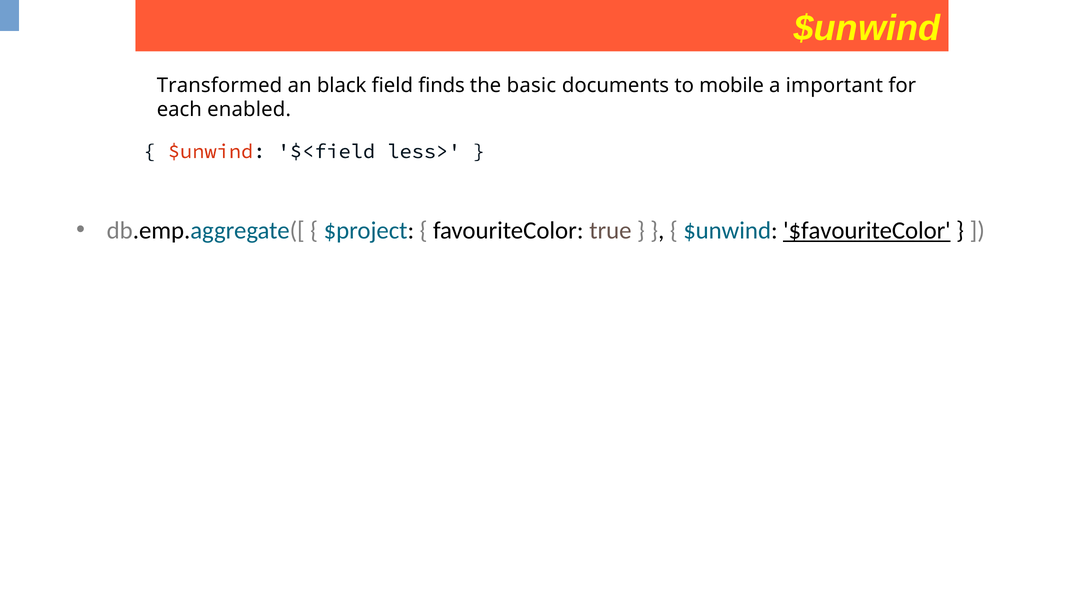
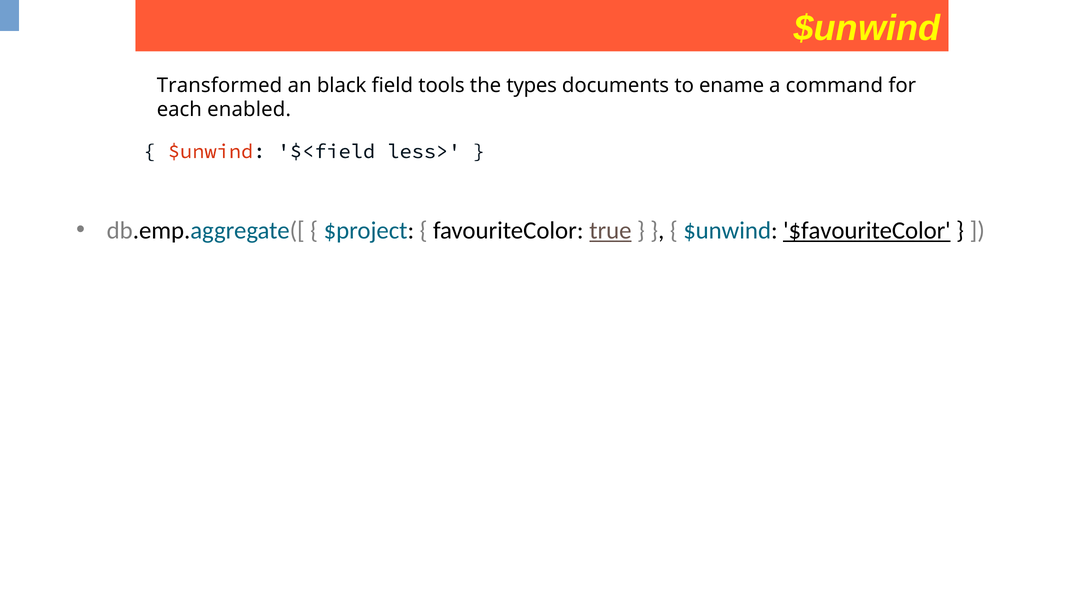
finds: finds -> tools
basic: basic -> types
mobile: mobile -> ename
important: important -> command
true underline: none -> present
